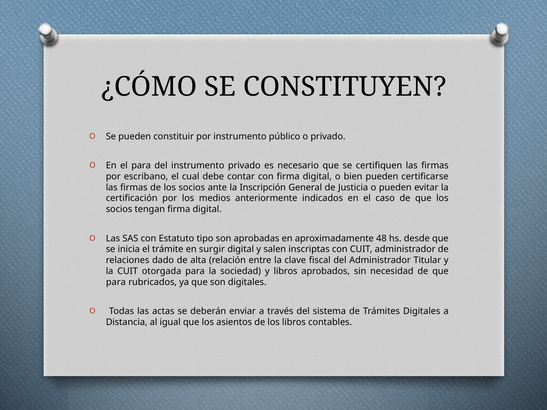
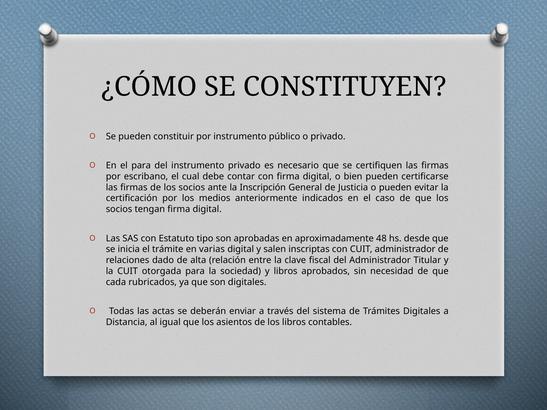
surgir: surgir -> varias
para at (116, 282): para -> cada
